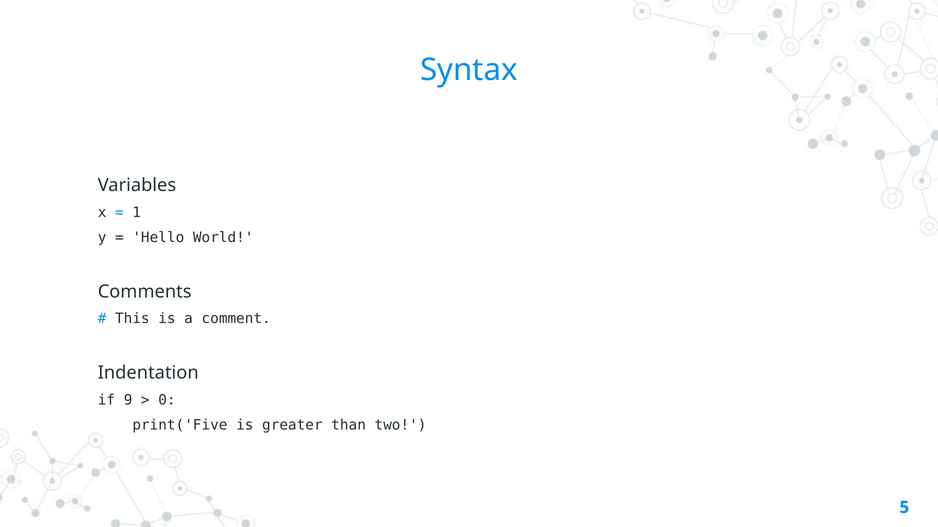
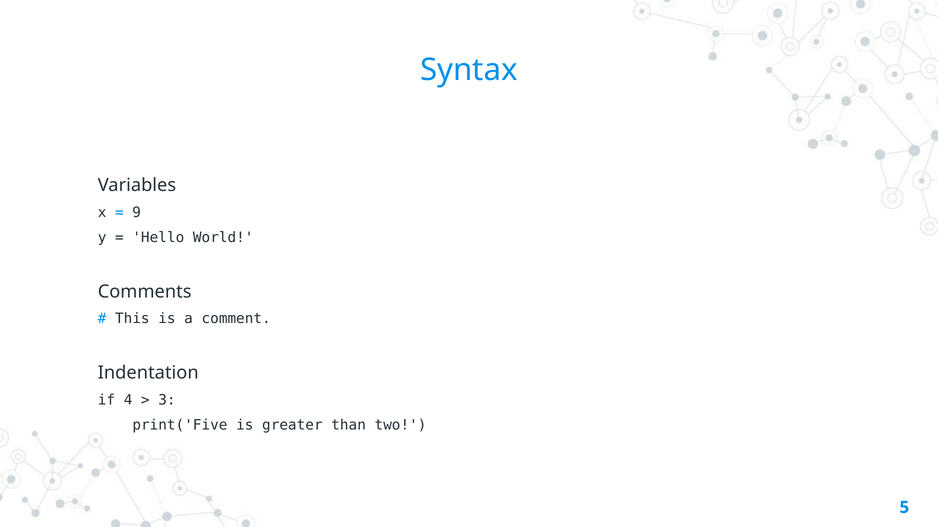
1: 1 -> 9
9: 9 -> 4
0: 0 -> 3
